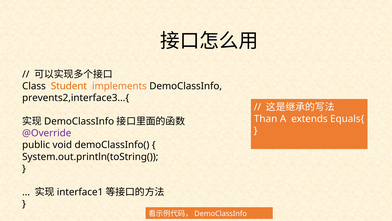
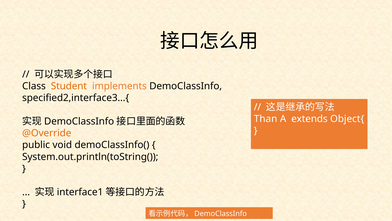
prevents2,interface3...{: prevents2,interface3...{ -> specified2,interface3...{
Equals{: Equals{ -> Object{
@Override colour: purple -> orange
